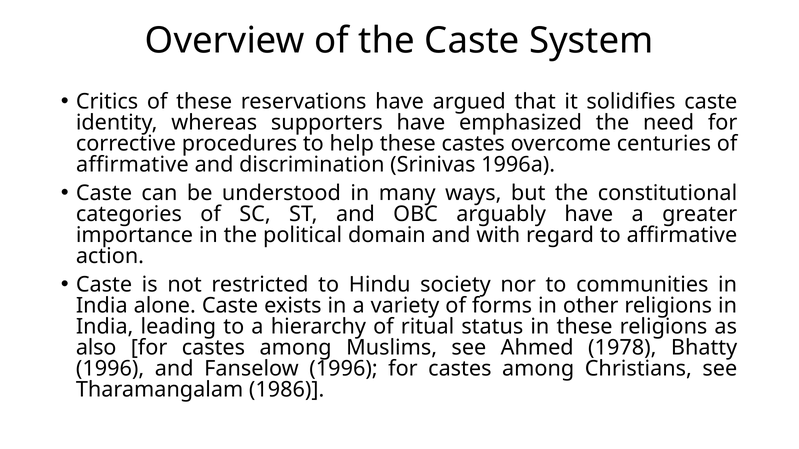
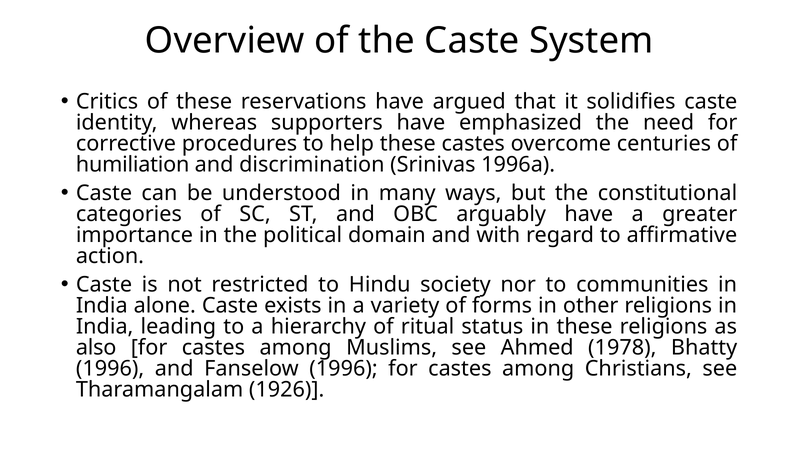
affirmative at (132, 165): affirmative -> humiliation
1986: 1986 -> 1926
